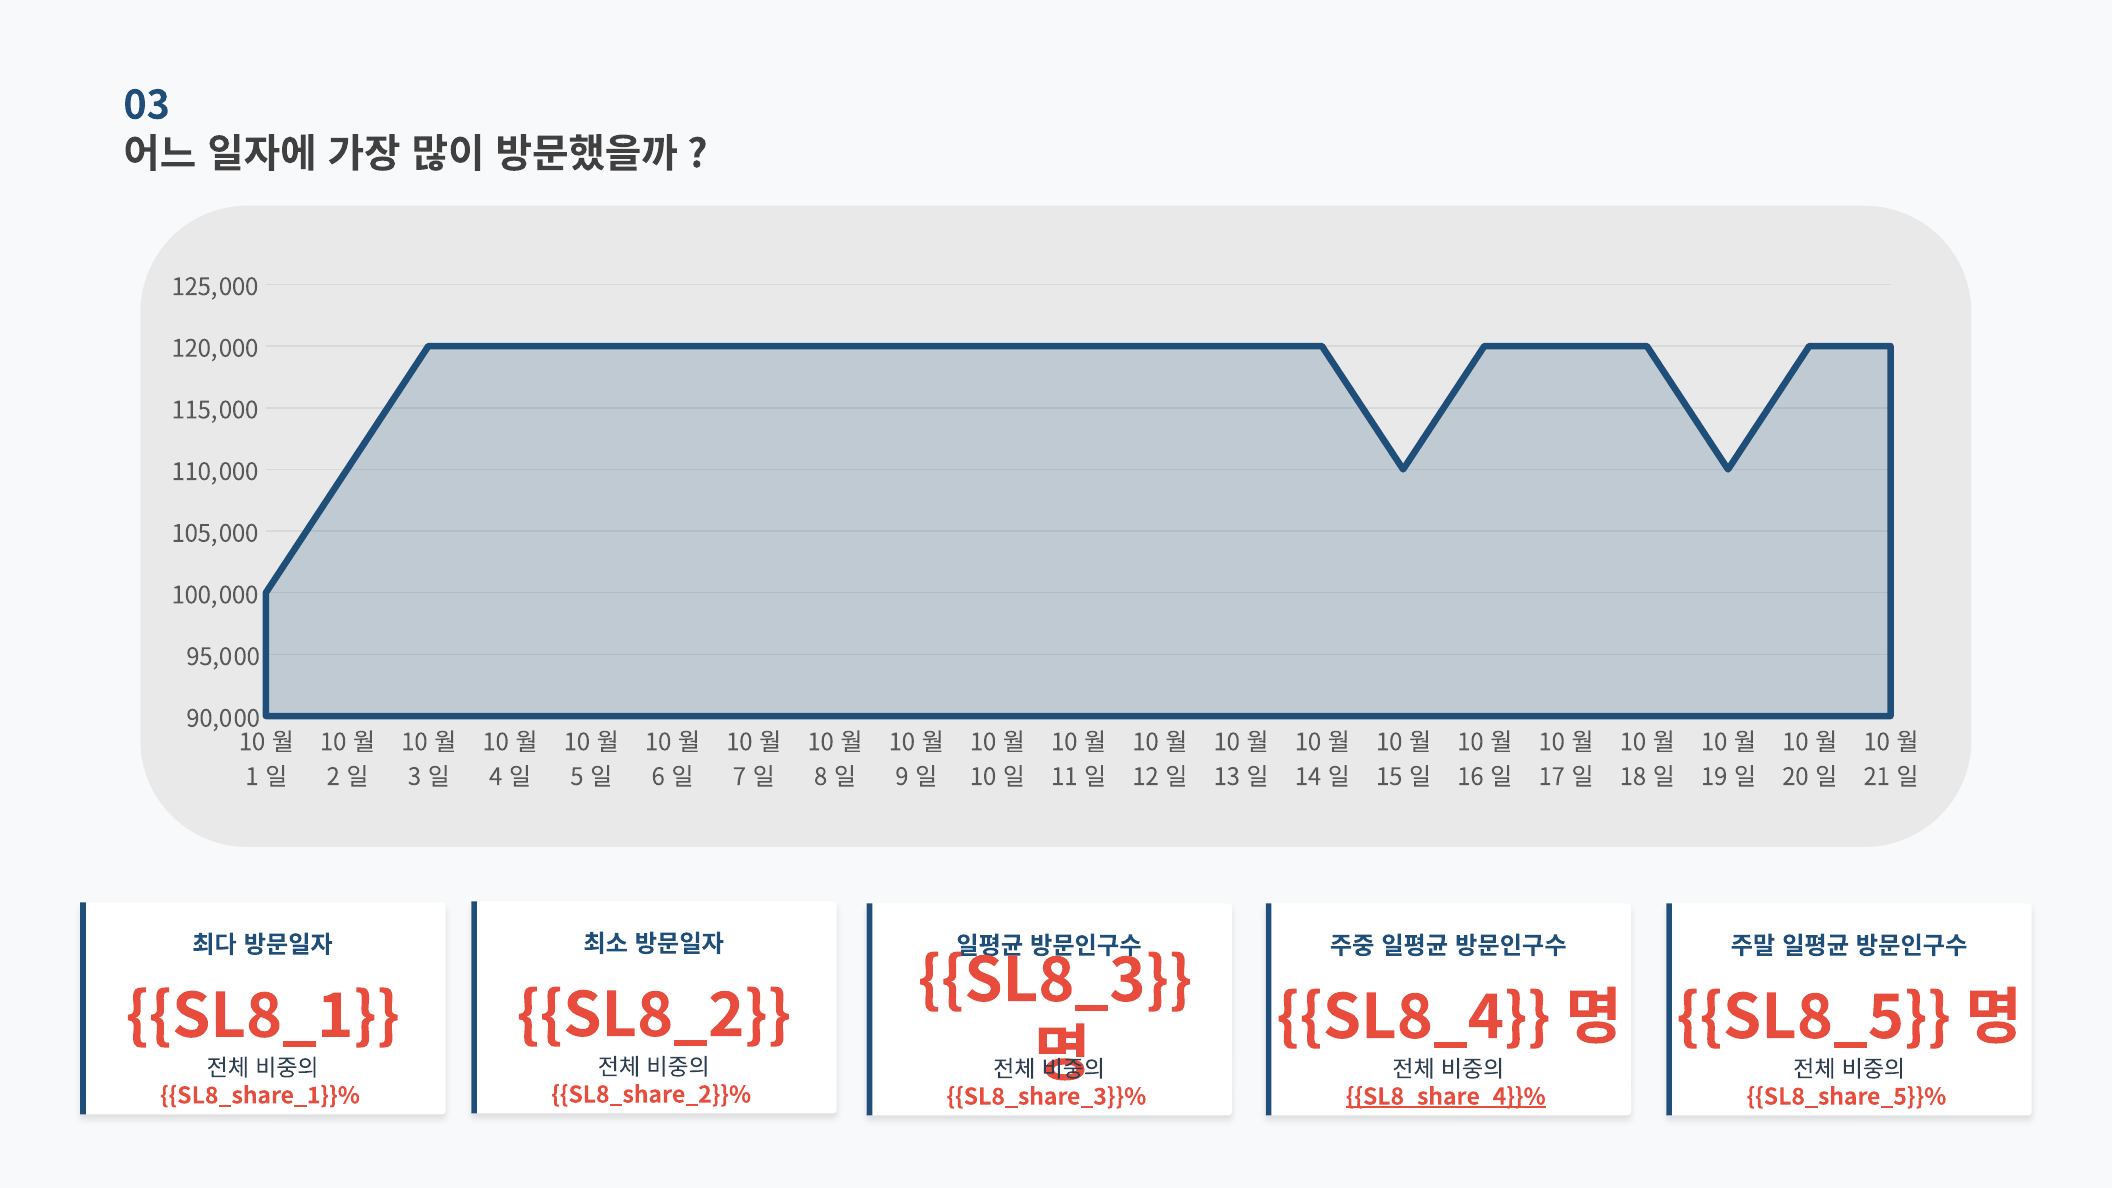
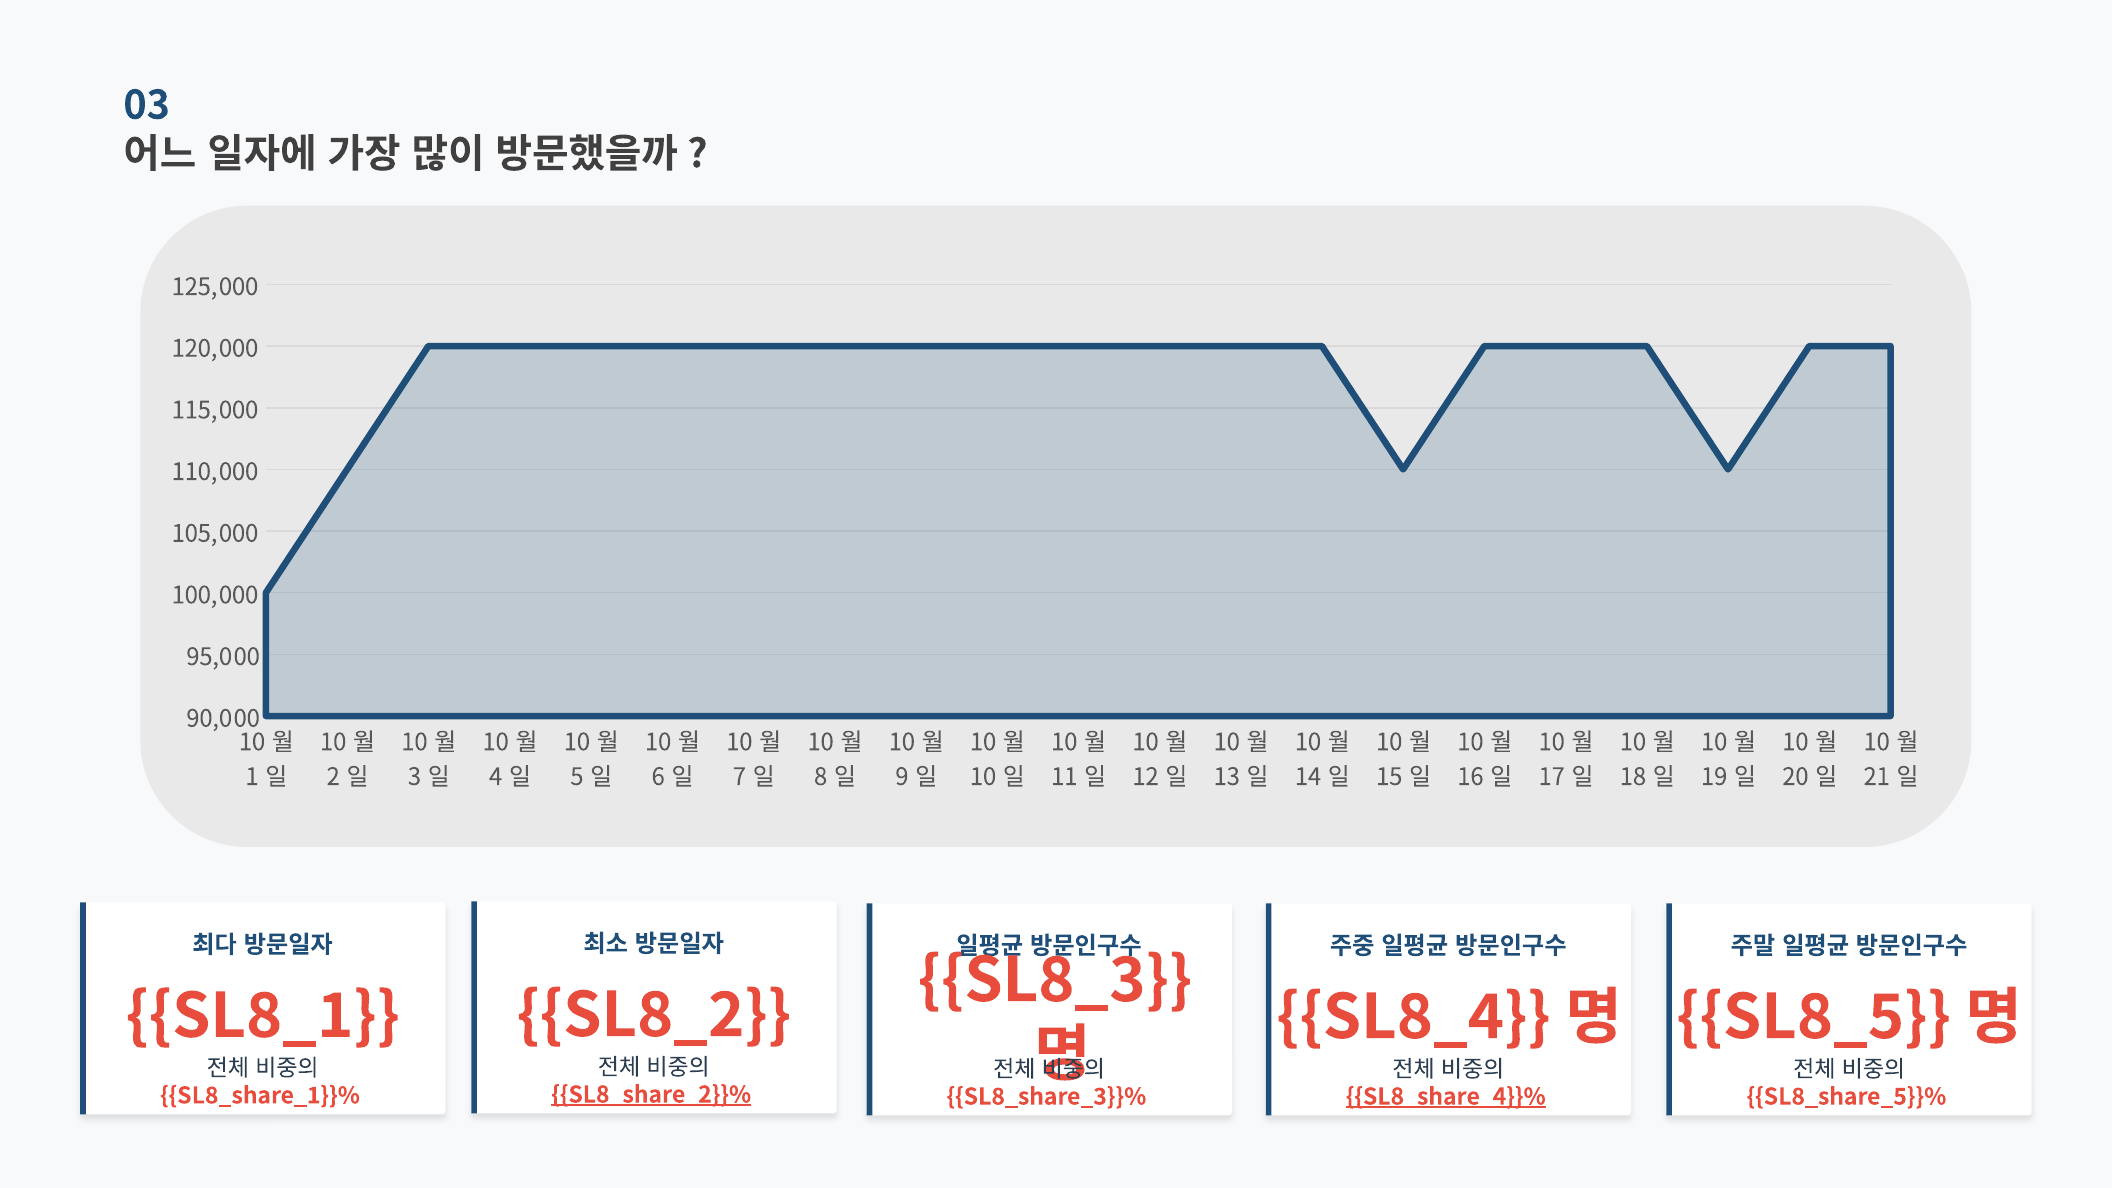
SL8_share_2}}% underline: none -> present
